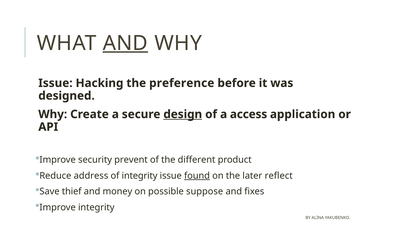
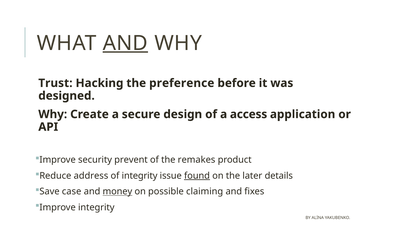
Issue at (55, 83): Issue -> Trust
design underline: present -> none
different: different -> remakes
reflect: reflect -> details
thief: thief -> case
money underline: none -> present
suppose: suppose -> claiming
